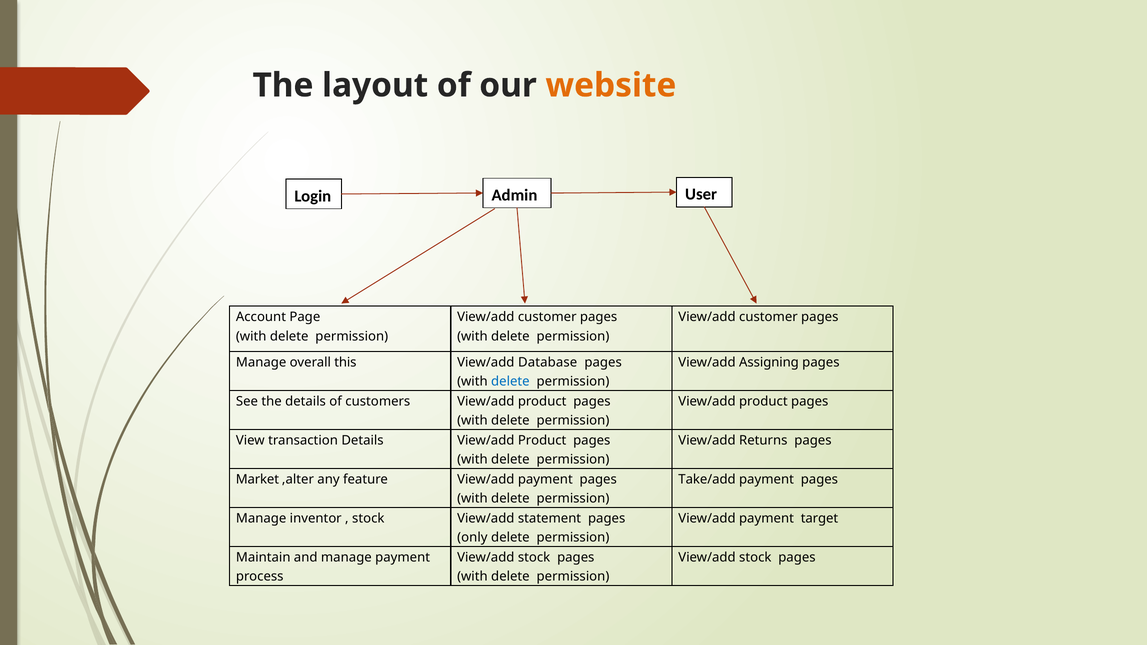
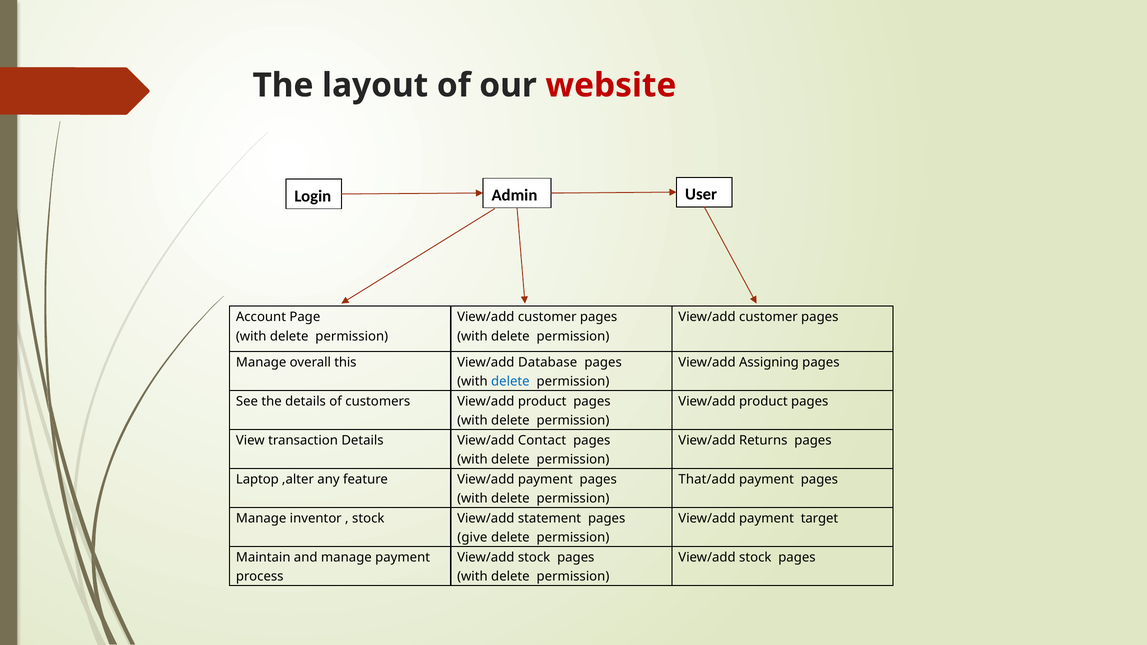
website colour: orange -> red
Details View/add Product: Product -> Contact
Market: Market -> Laptop
Take/add: Take/add -> That/add
only: only -> give
